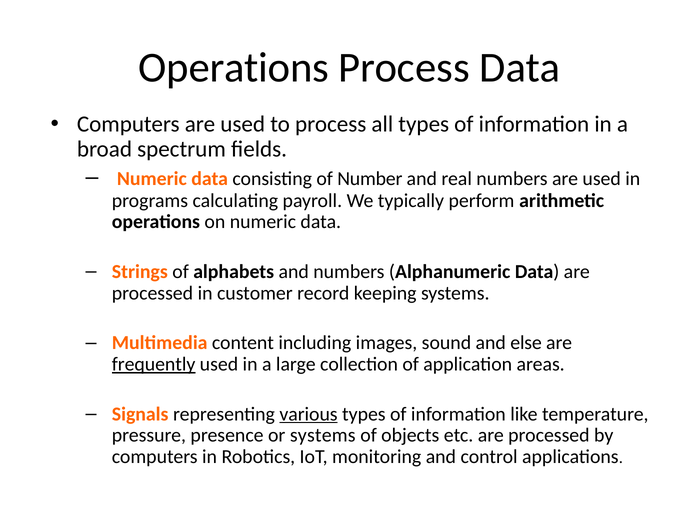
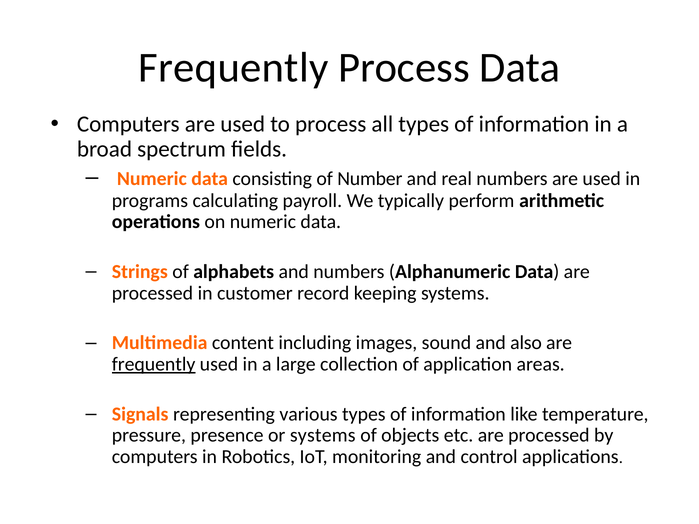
Operations at (234, 68): Operations -> Frequently
else: else -> also
various underline: present -> none
